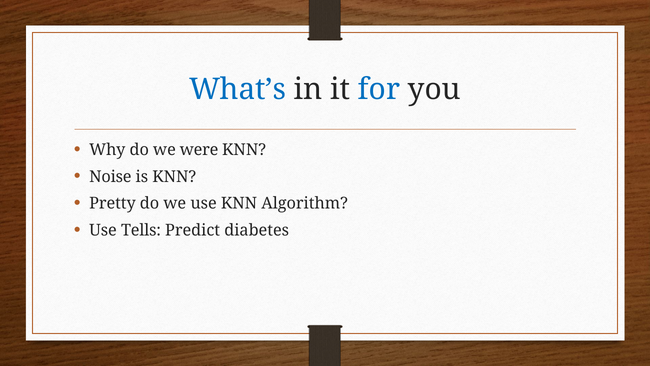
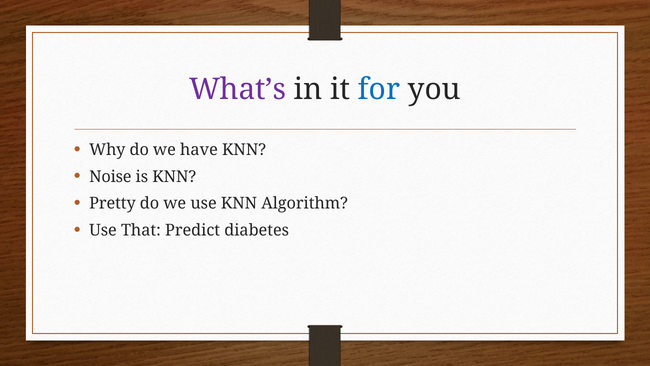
What’s colour: blue -> purple
were: were -> have
Tells: Tells -> That
